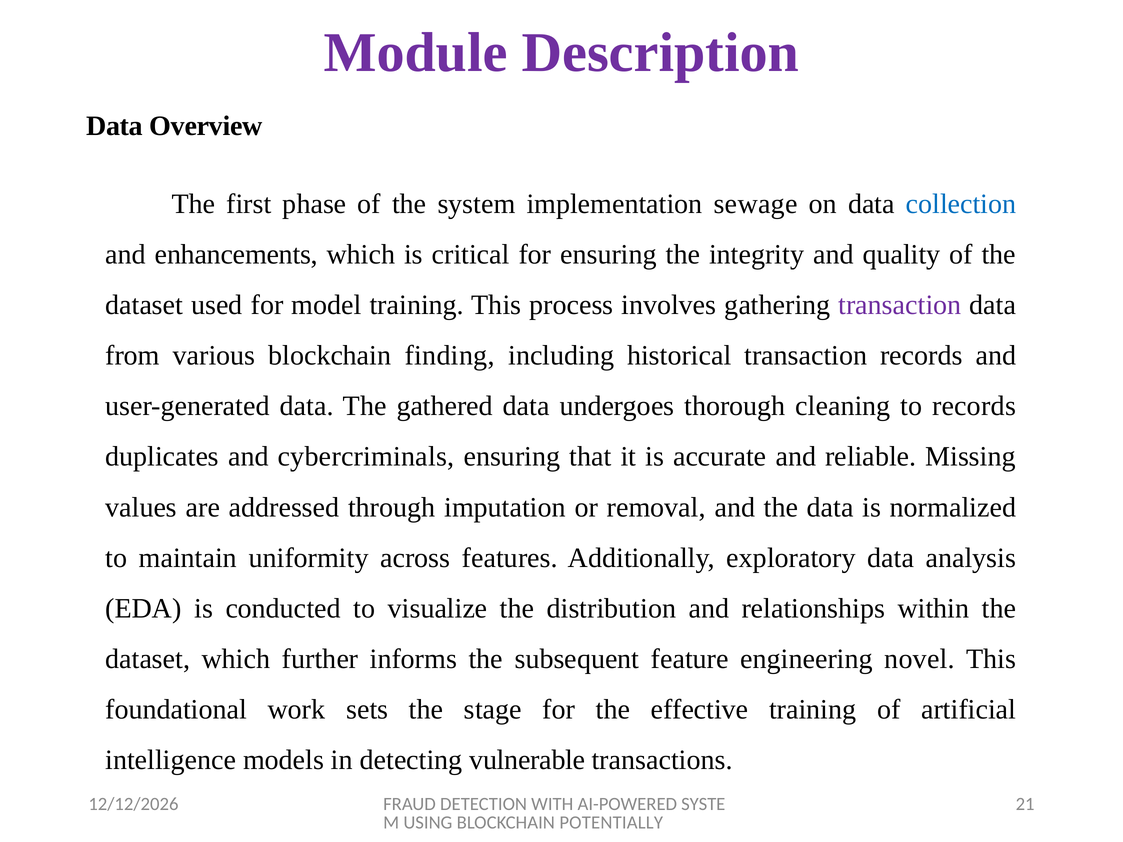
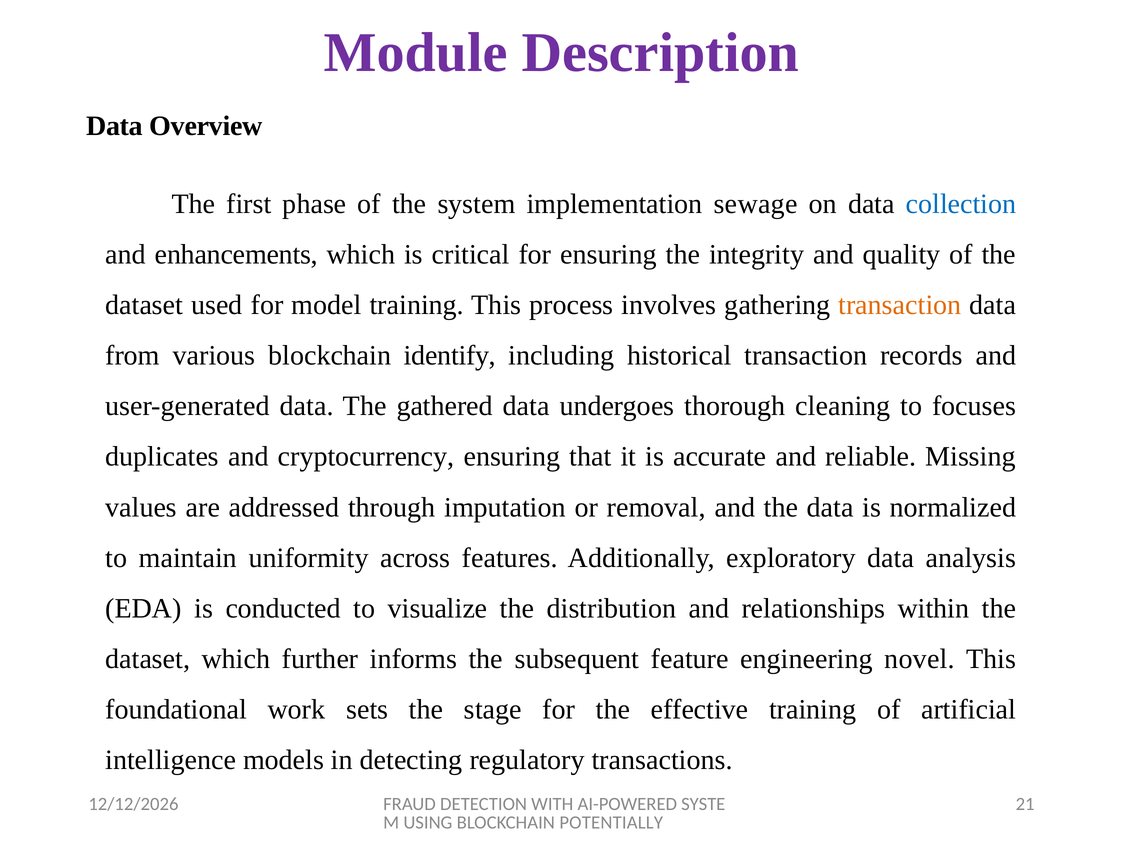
transaction at (900, 305) colour: purple -> orange
finding: finding -> identify
to records: records -> focuses
cybercriminals: cybercriminals -> cryptocurrency
vulnerable: vulnerable -> regulatory
